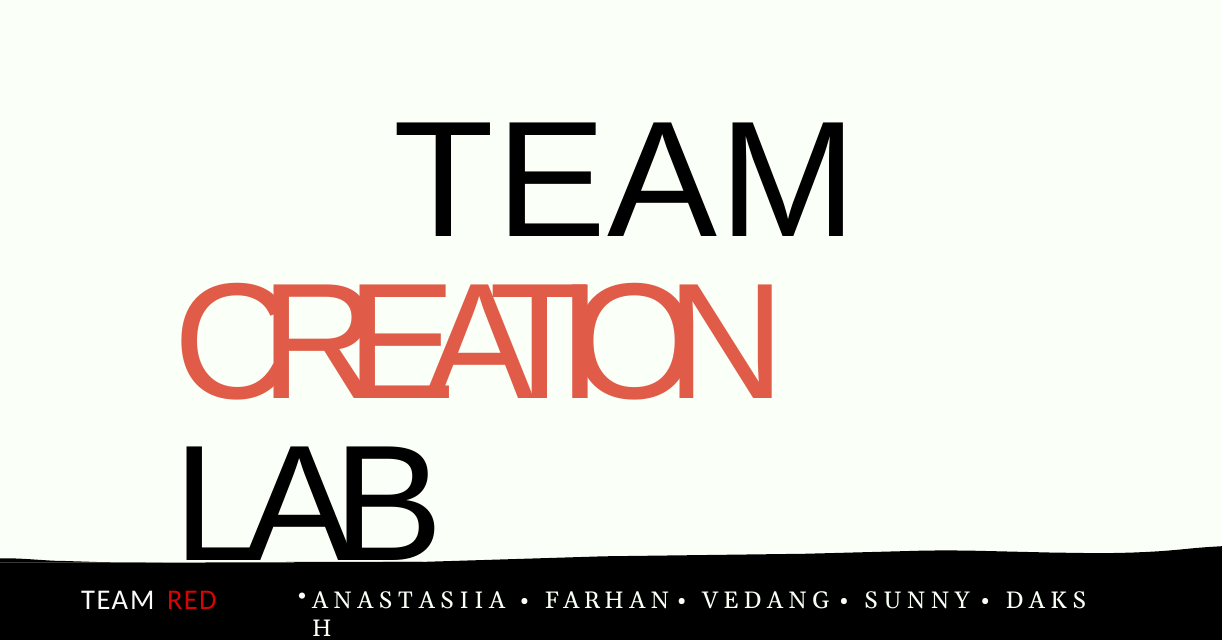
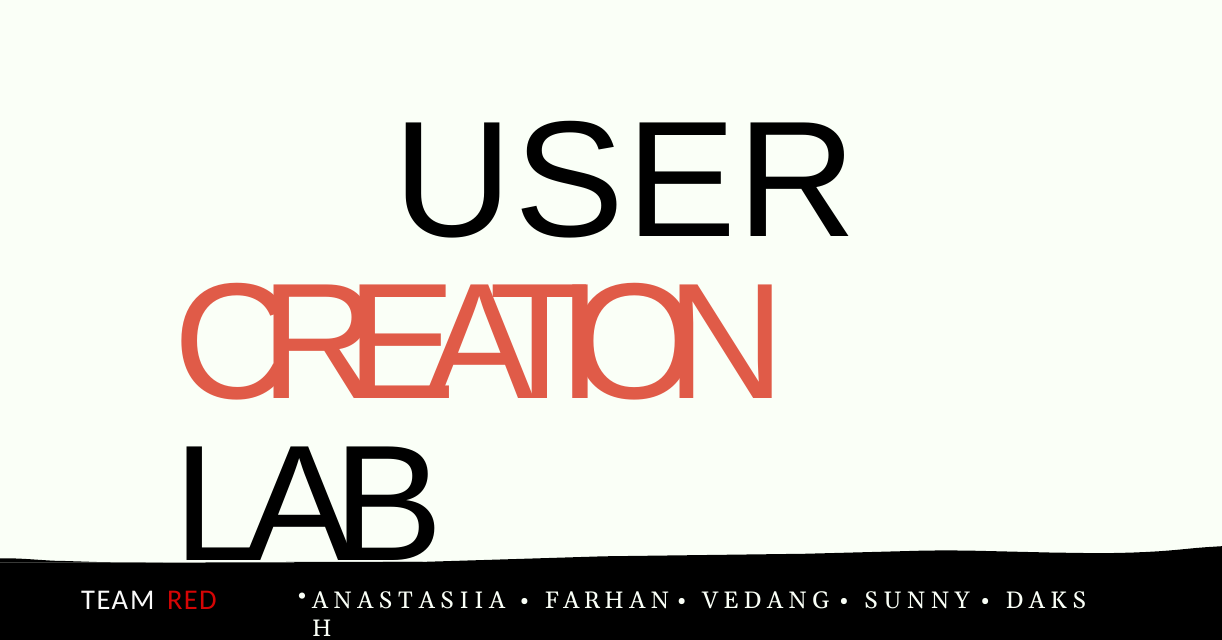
TEAM at (625, 182): TEAM -> USER
